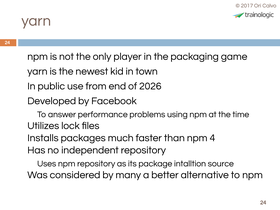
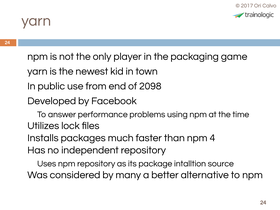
2026: 2026 -> 2098
